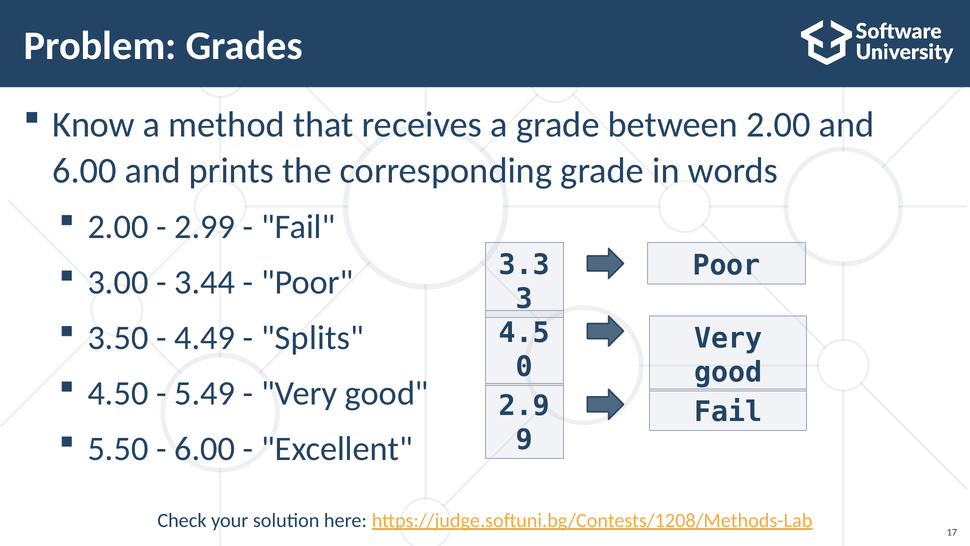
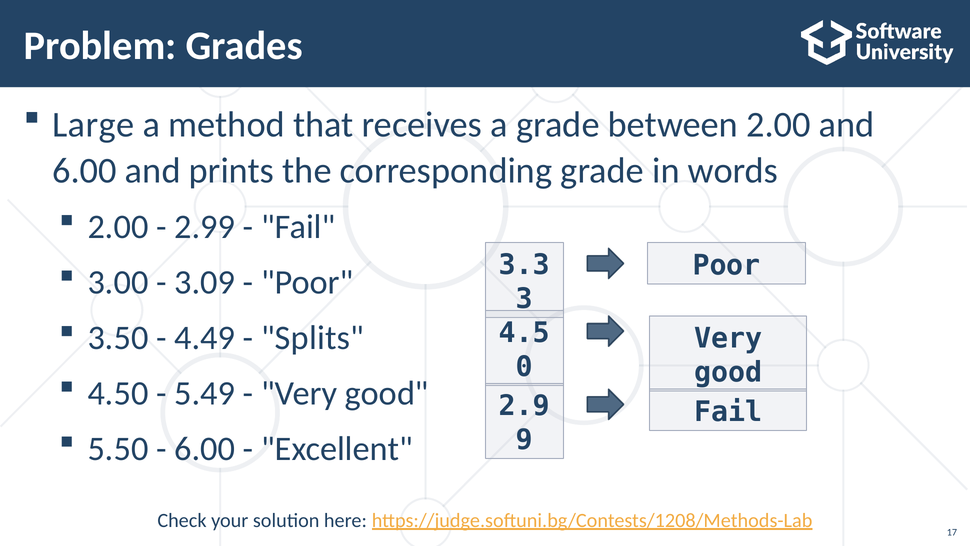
Know: Know -> Large
3.44: 3.44 -> 3.09
